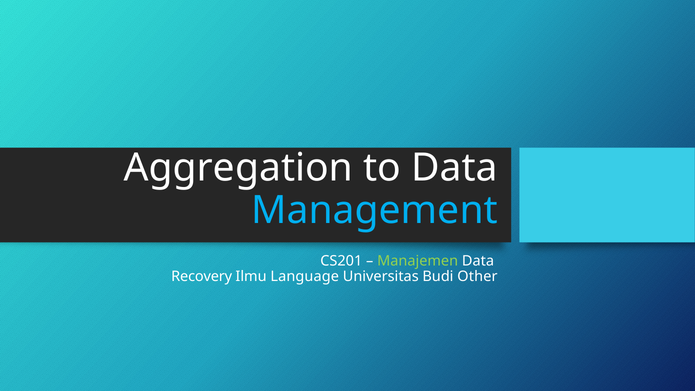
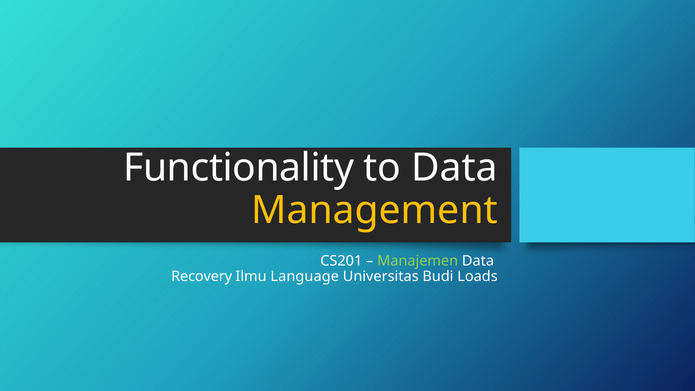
Aggregation: Aggregation -> Functionality
Management colour: light blue -> yellow
Other: Other -> Loads
